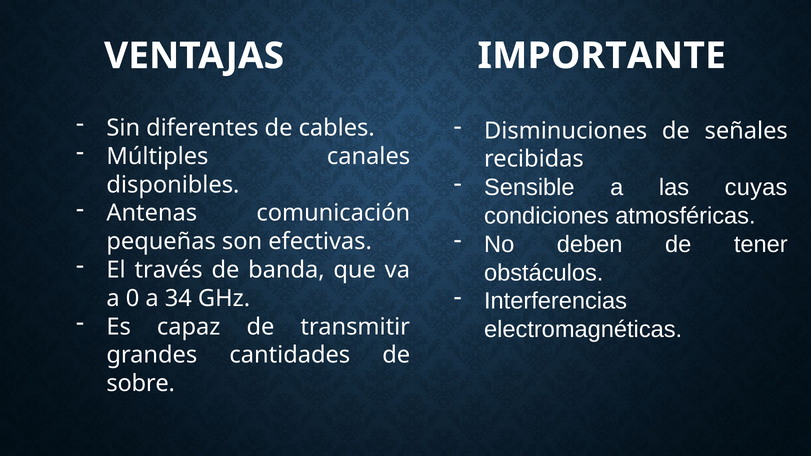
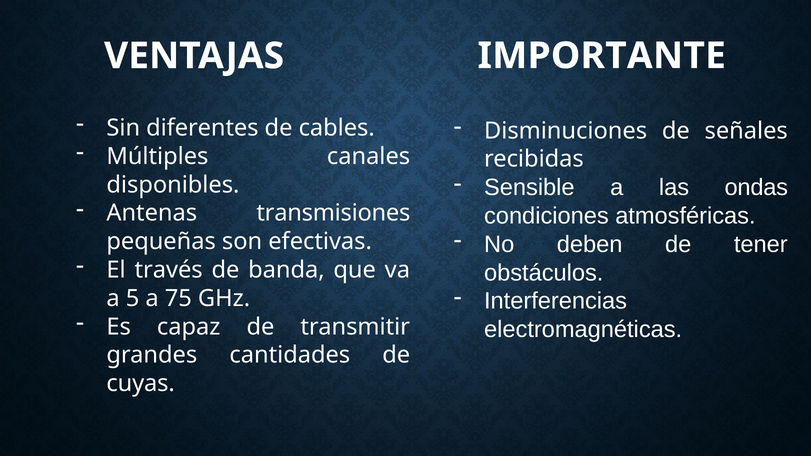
cuyas: cuyas -> ondas
comunicación: comunicación -> transmisiones
0: 0 -> 5
34: 34 -> 75
sobre: sobre -> cuyas
